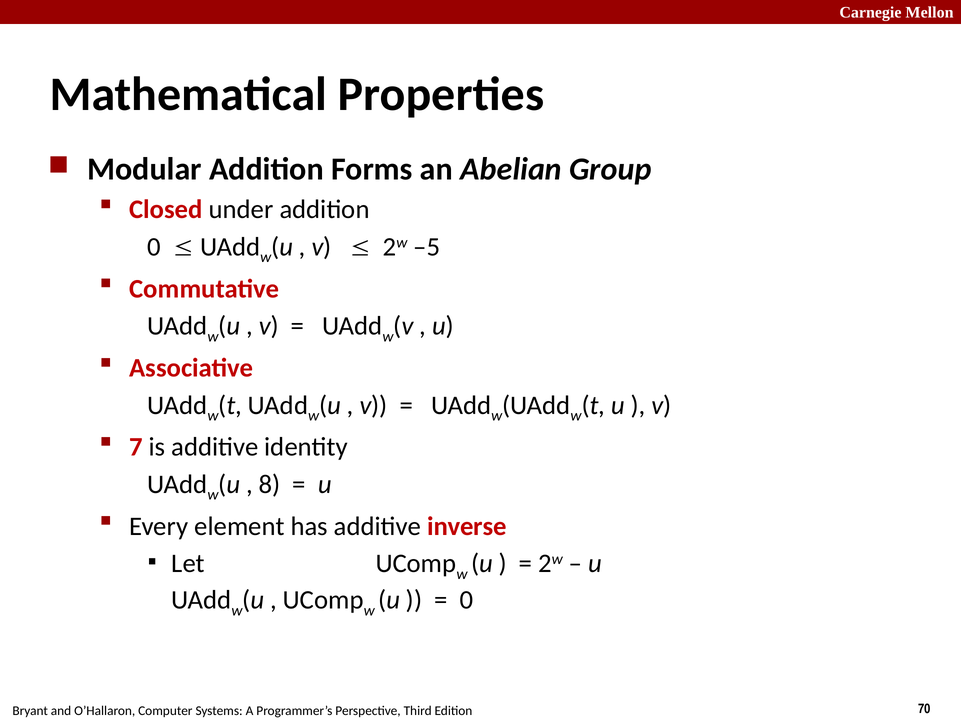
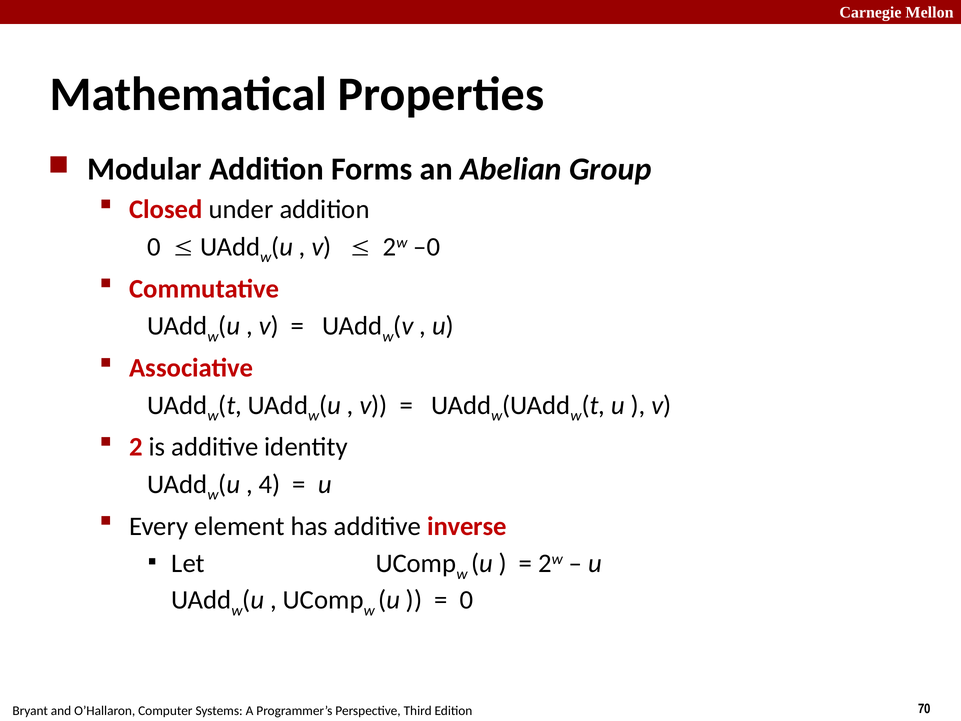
–5: –5 -> –0
7: 7 -> 2
8: 8 -> 4
